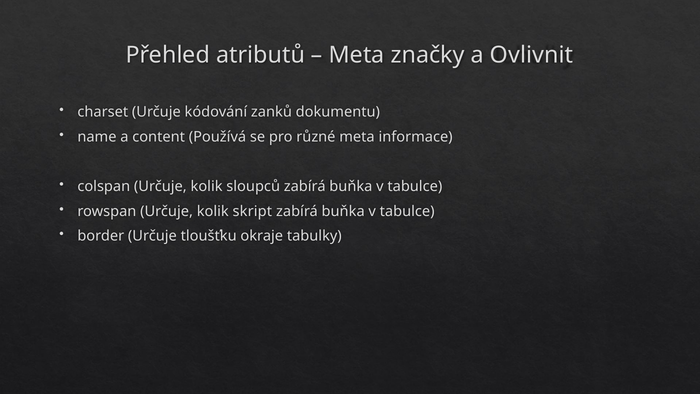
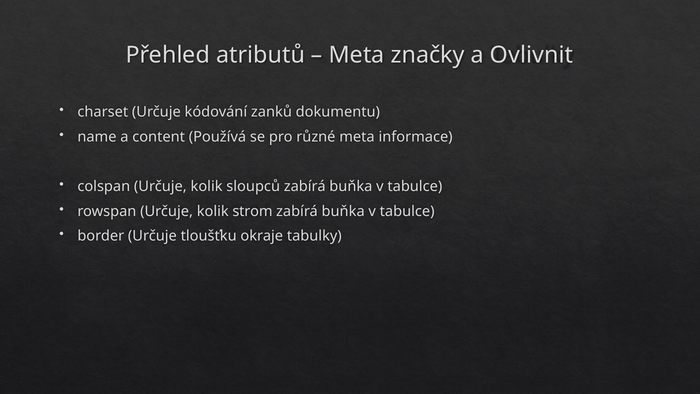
skript: skript -> strom
